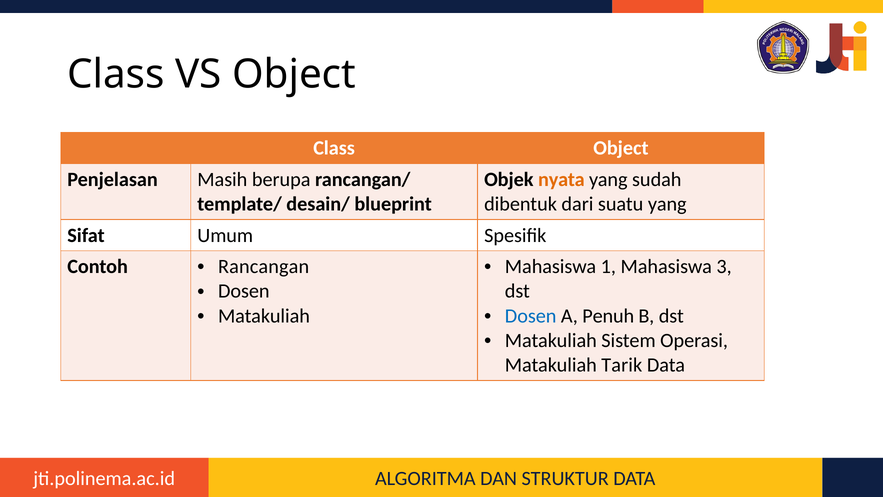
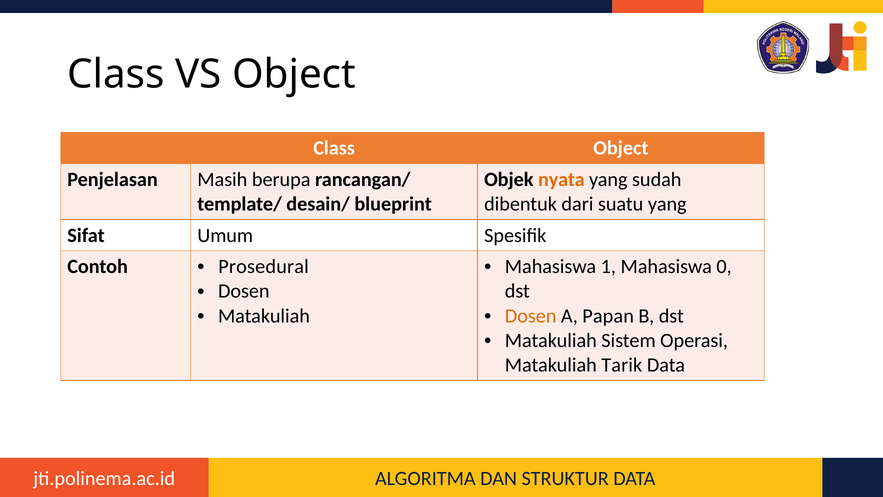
3: 3 -> 0
Rancangan: Rancangan -> Prosedural
Dosen at (531, 316) colour: blue -> orange
Penuh: Penuh -> Papan
